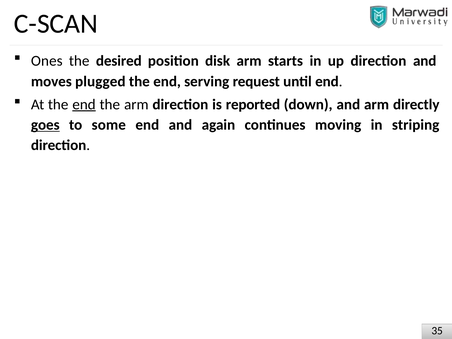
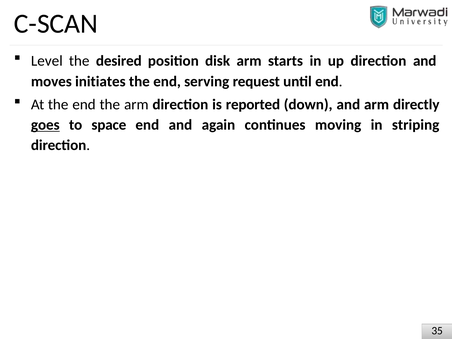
Ones: Ones -> Level
plugged: plugged -> initiates
end at (84, 104) underline: present -> none
some: some -> space
